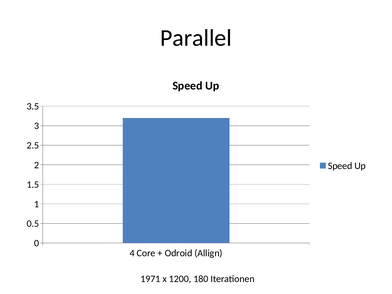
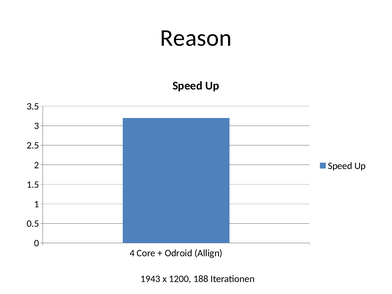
Parallel: Parallel -> Reason
1971: 1971 -> 1943
180: 180 -> 188
